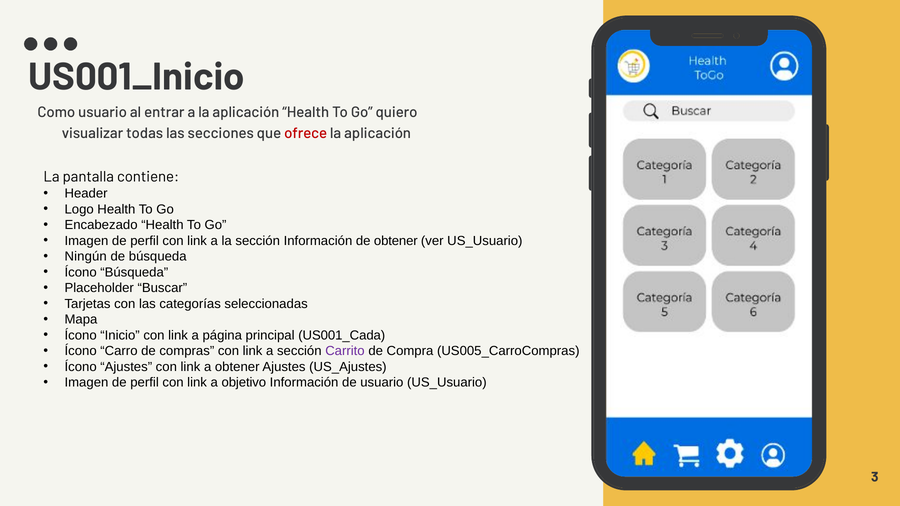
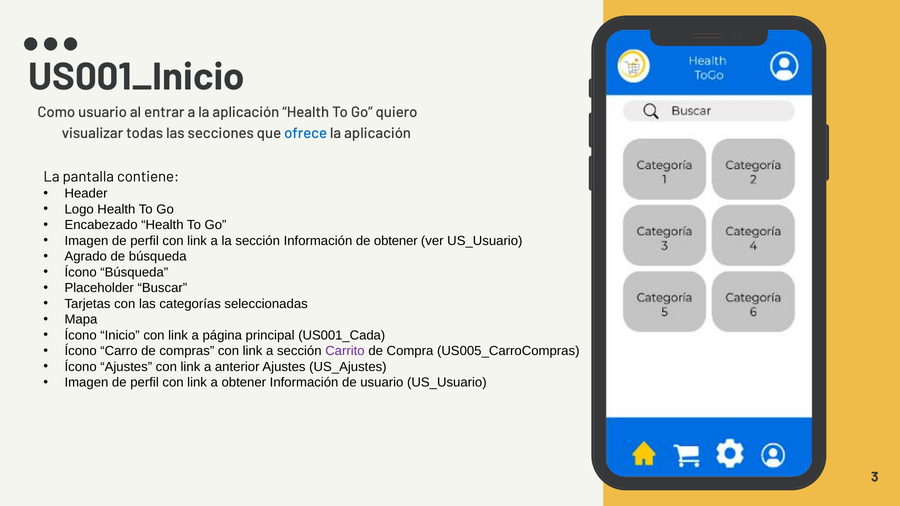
ofrece colour: red -> blue
Ningún: Ningún -> Agrado
a obtener: obtener -> anterior
a objetivo: objetivo -> obtener
